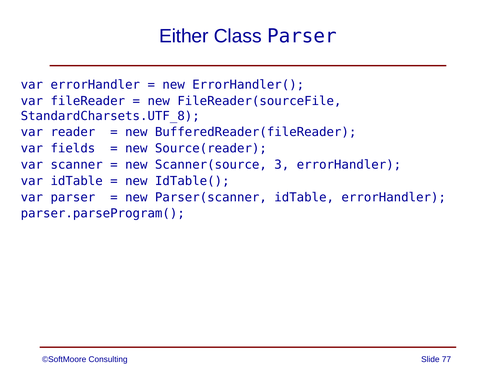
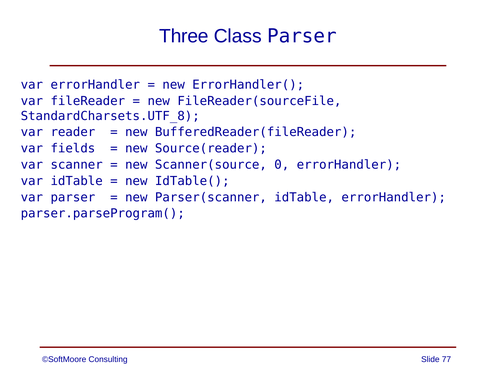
Either: Either -> Three
3: 3 -> 0
